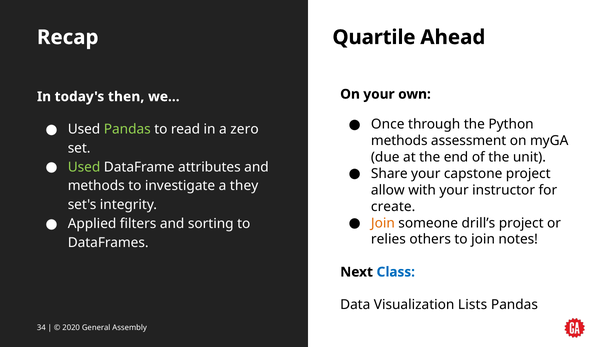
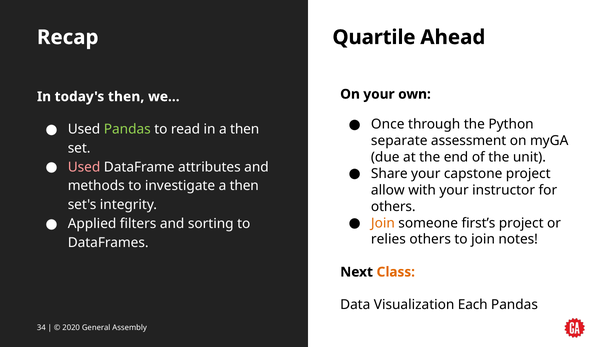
in a zero: zero -> then
methods at (399, 141): methods -> separate
Used at (84, 167) colour: light green -> pink
investigate a they: they -> then
create at (393, 206): create -> others
drill’s: drill’s -> first’s
Class colour: blue -> orange
Lists: Lists -> Each
